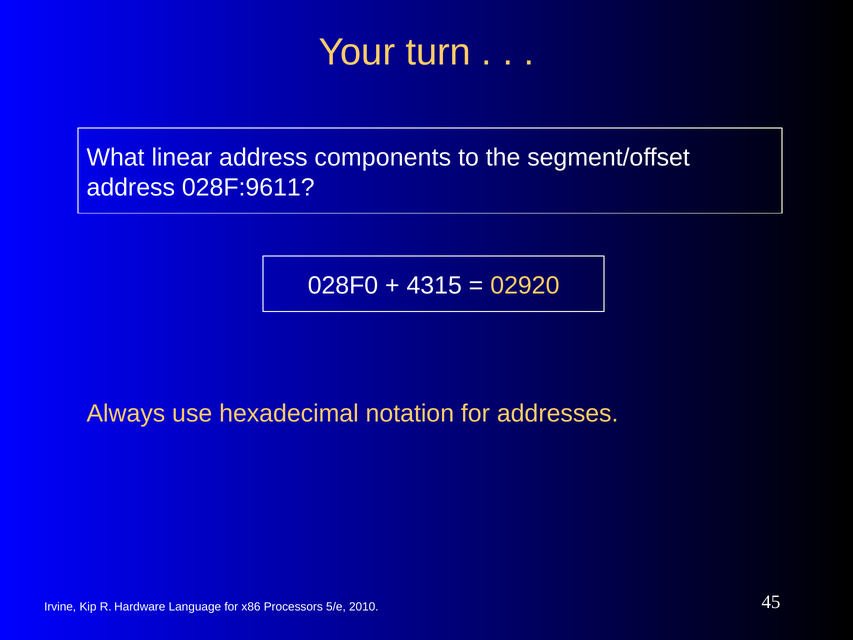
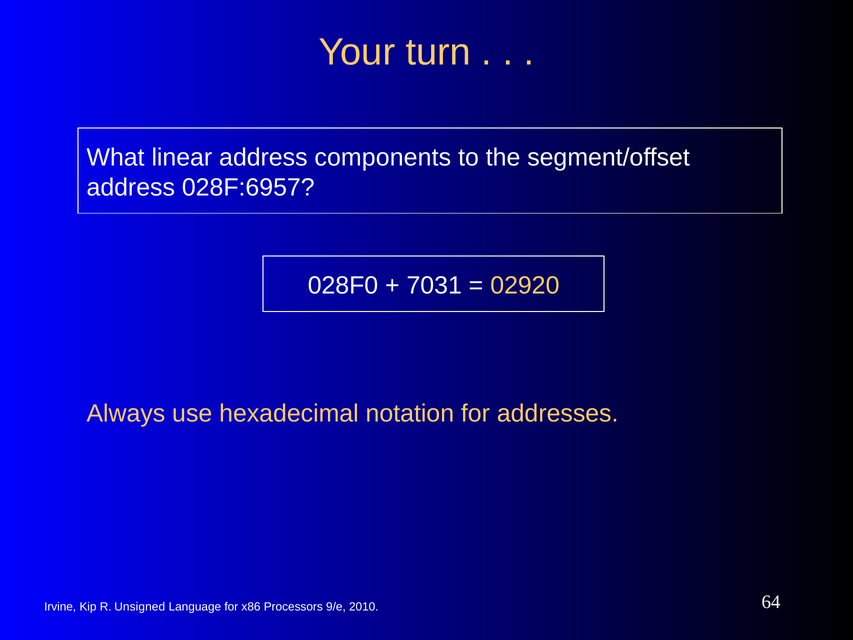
028F:9611: 028F:9611 -> 028F:6957
4315: 4315 -> 7031
Hardware: Hardware -> Unsigned
5/e: 5/e -> 9/e
45: 45 -> 64
